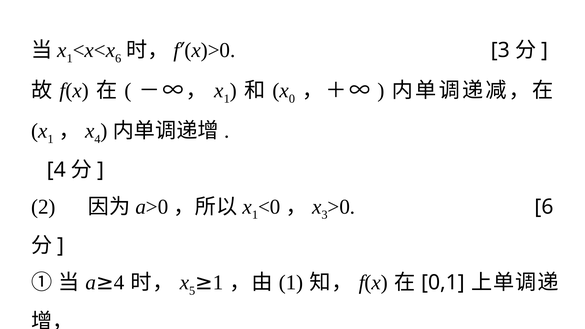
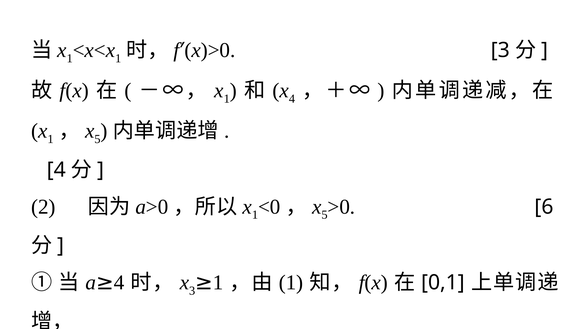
6 at (118, 58): 6 -> 1
0 at (292, 99): 0 -> 4
4 at (97, 139): 4 -> 5
3 at (325, 215): 3 -> 5
5 at (192, 291): 5 -> 3
